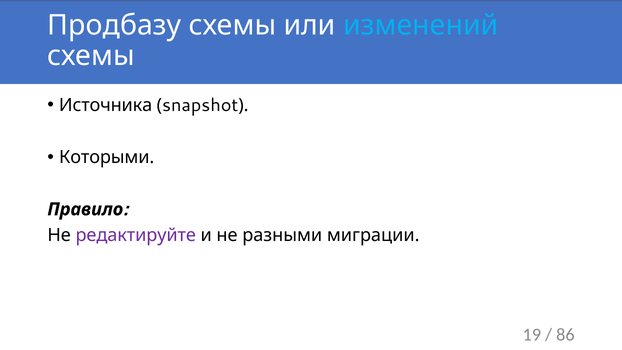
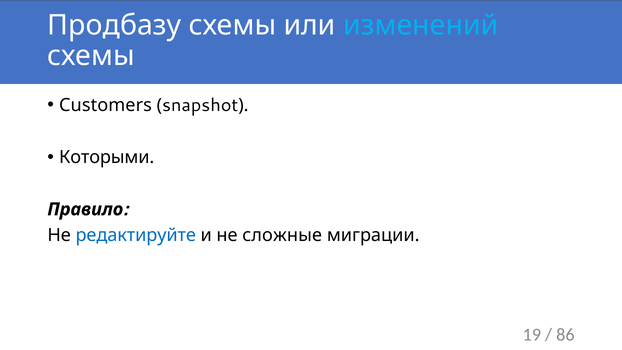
Источника: Источника -> Customers
редактируйте colour: purple -> blue
разными: разными -> сложные
